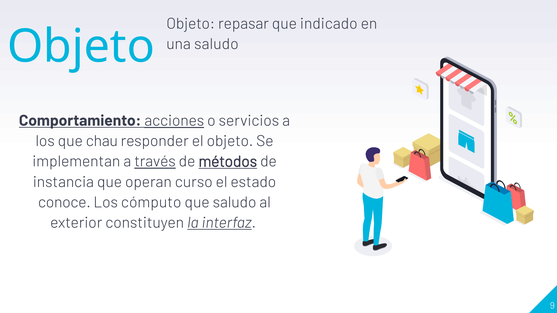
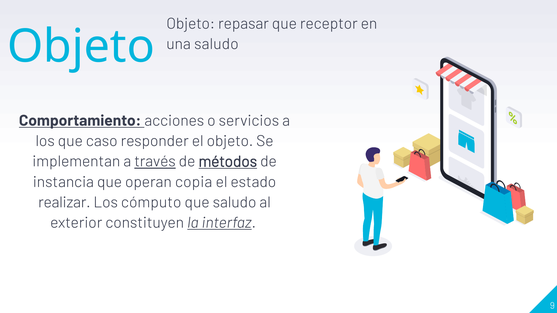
indicado: indicado -> receptor
acciones underline: present -> none
chau: chau -> caso
curso: curso -> copia
conoce: conoce -> realizar
